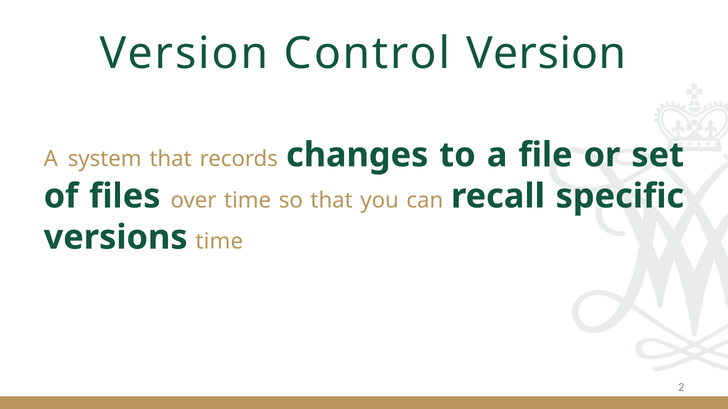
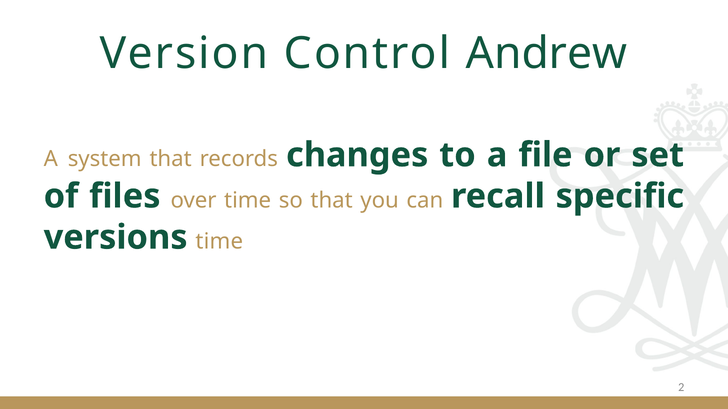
Control Version: Version -> Andrew
